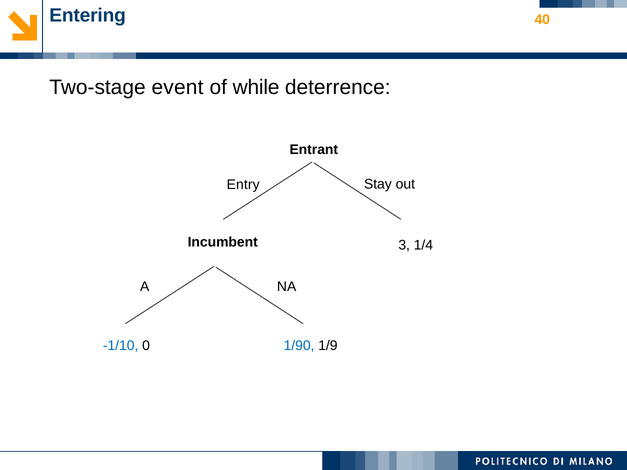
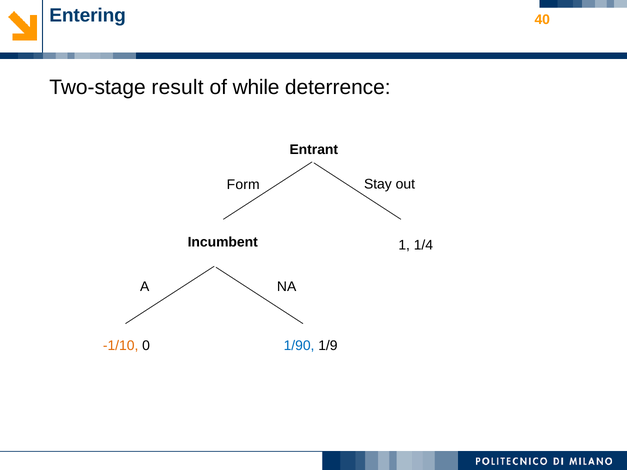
event: event -> result
Entry: Entry -> Form
3: 3 -> 1
-1/10 colour: blue -> orange
